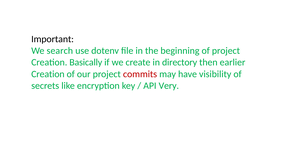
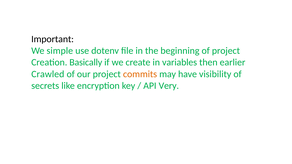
search: search -> simple
directory: directory -> variables
Creation at (48, 74): Creation -> Crawled
commits colour: red -> orange
